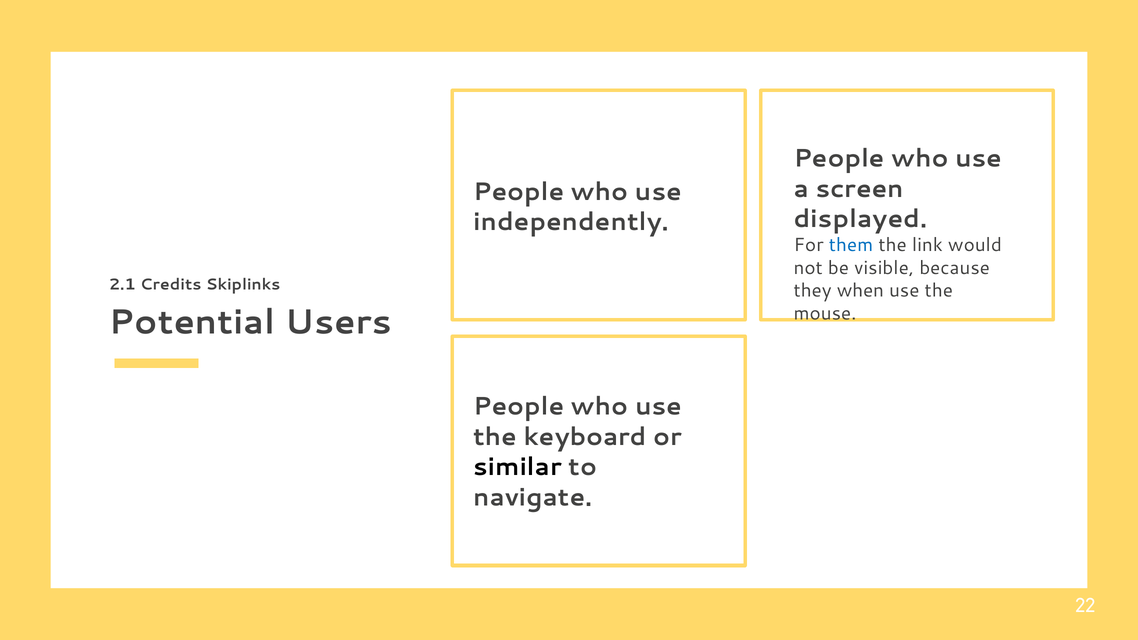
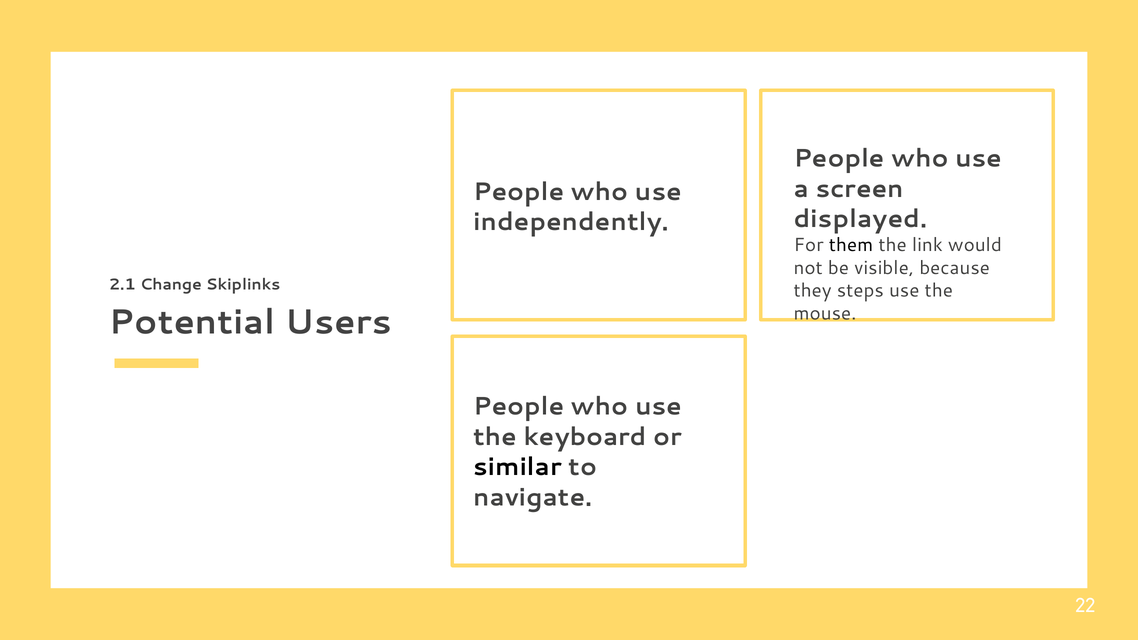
them colour: blue -> black
Credits: Credits -> Change
when: when -> steps
